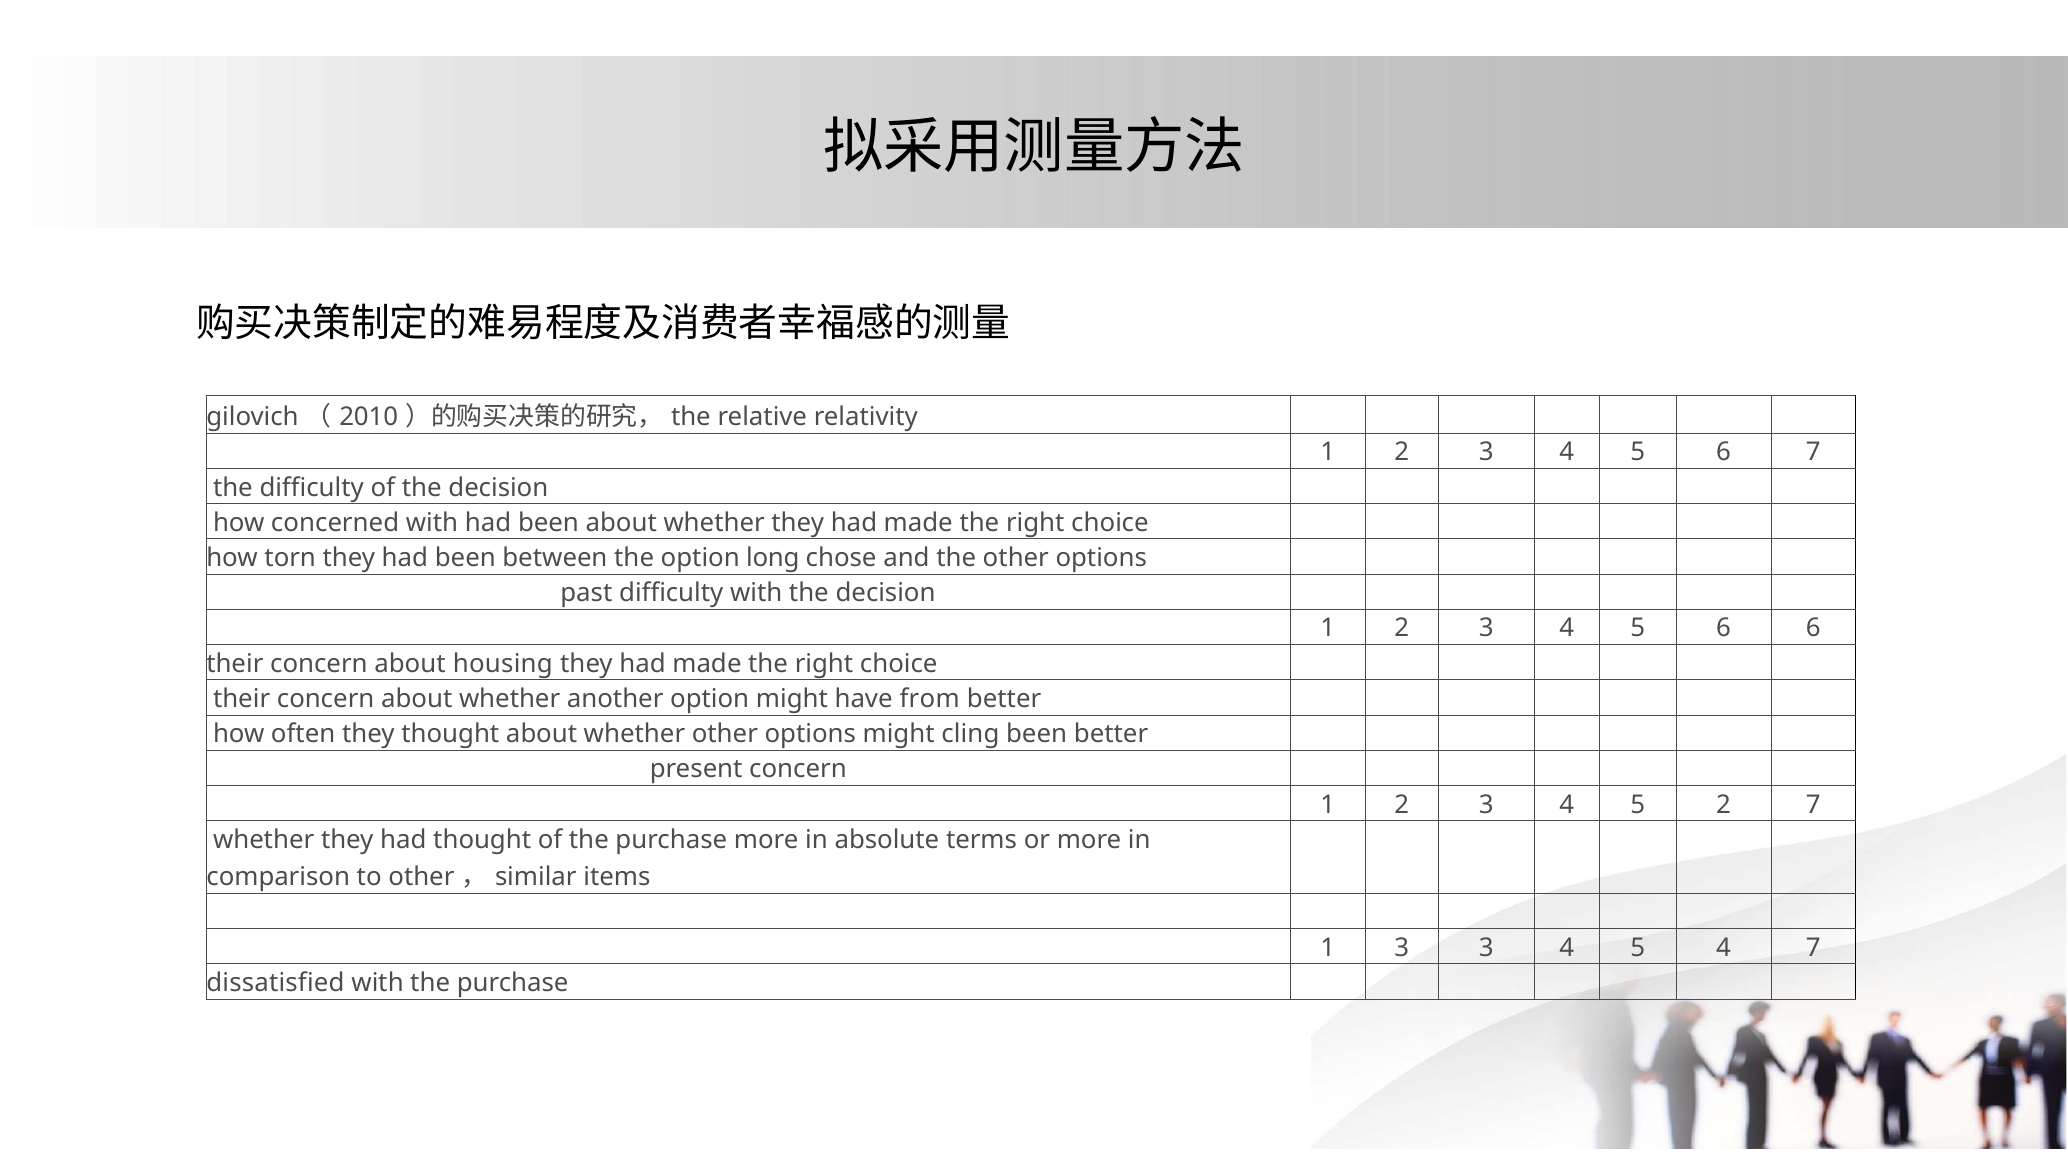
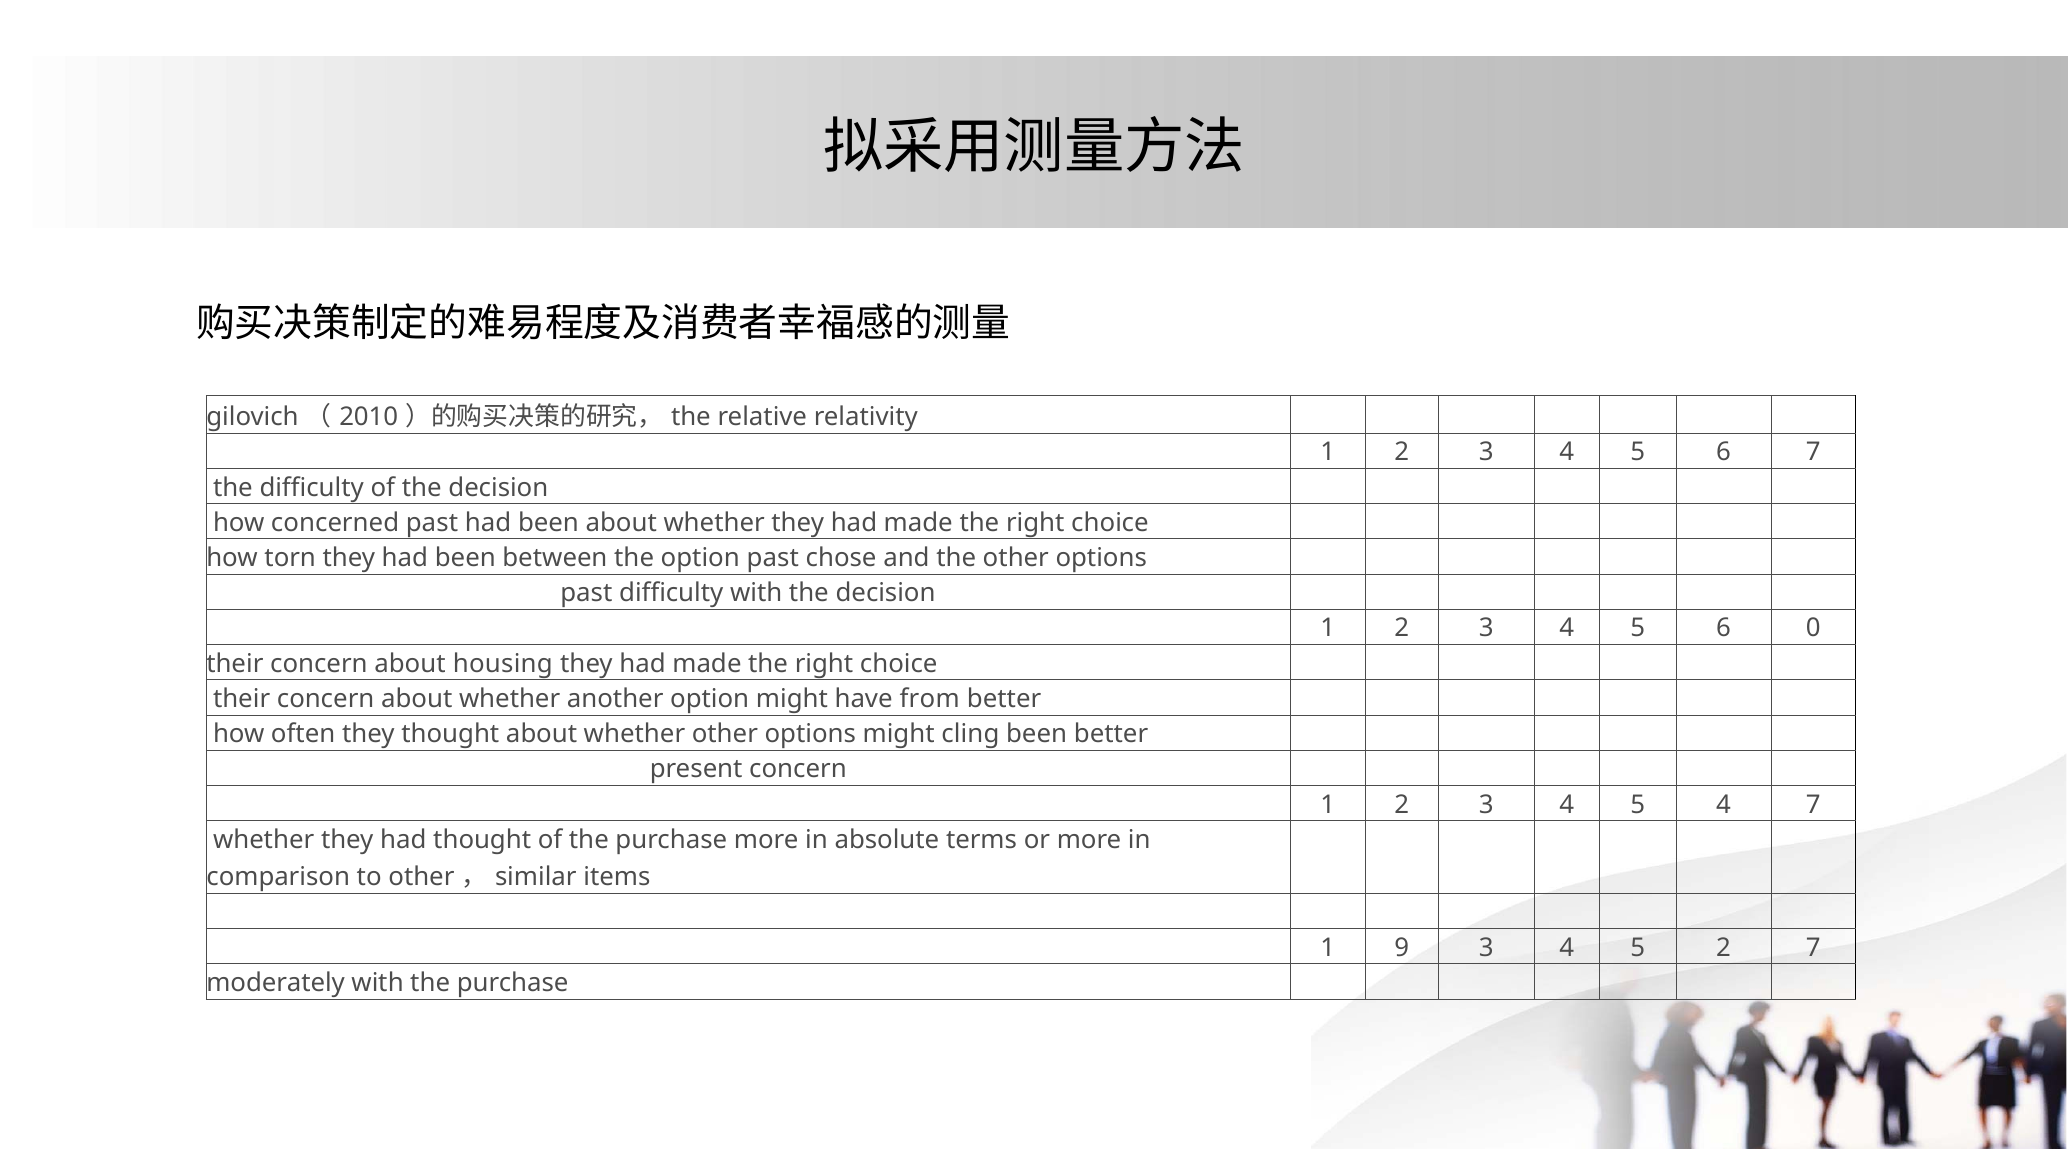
concerned with: with -> past
option long: long -> past
6 6: 6 -> 0
5 2: 2 -> 4
1 3: 3 -> 9
5 4: 4 -> 2
dissatisfied: dissatisfied -> moderately
